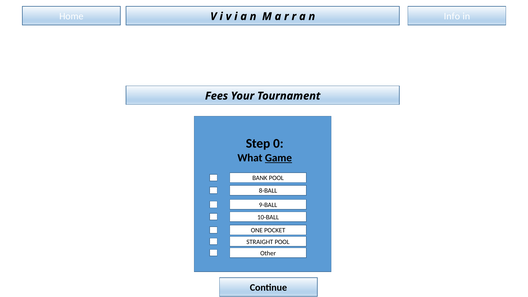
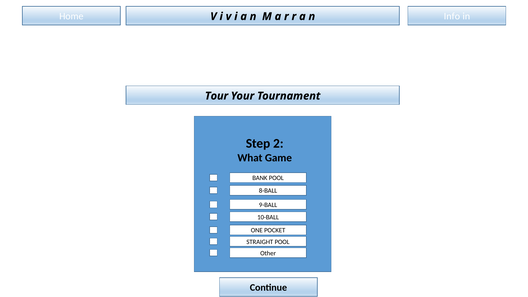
Fees: Fees -> Tour
0: 0 -> 2
Game underline: present -> none
